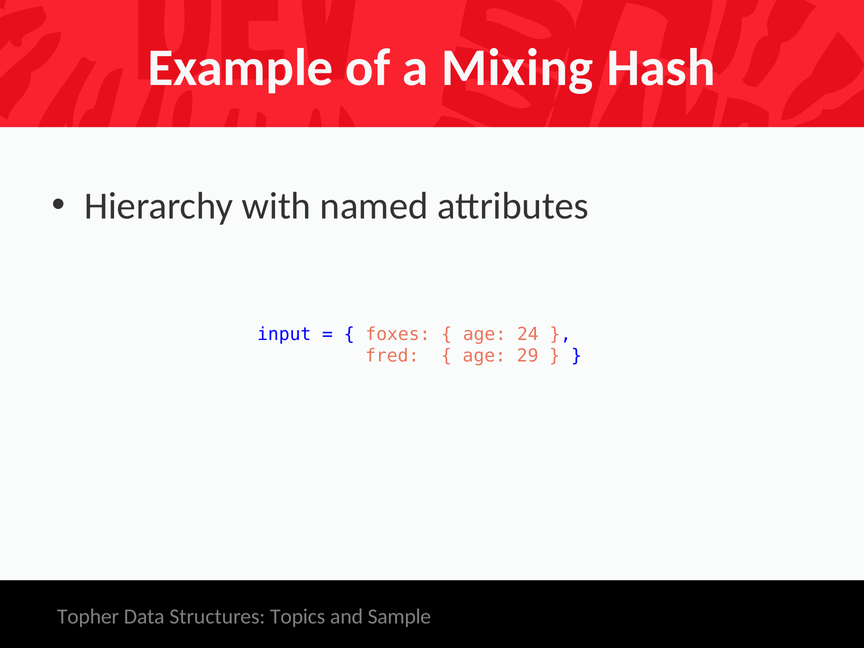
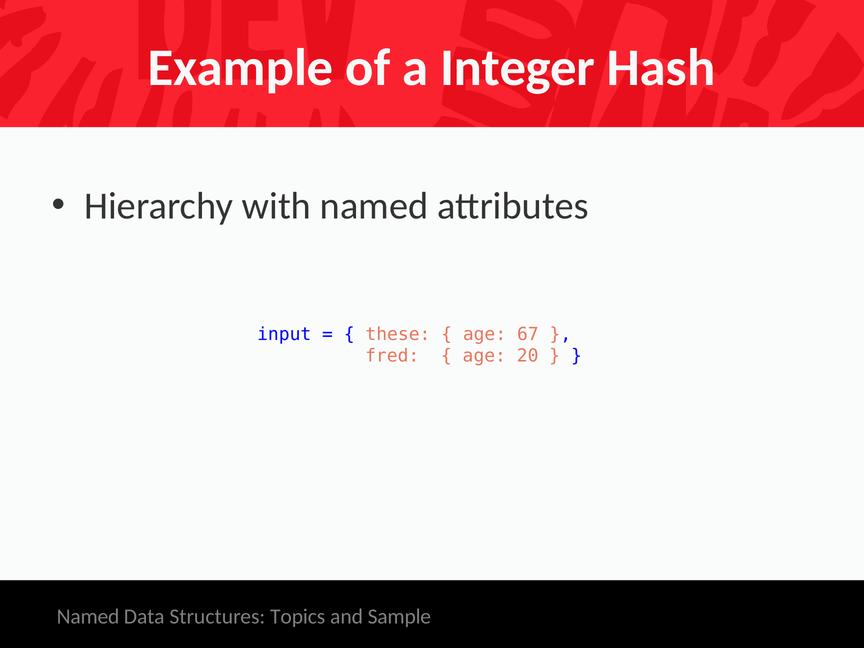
Mixing: Mixing -> Integer
foxes: foxes -> these
24: 24 -> 67
29: 29 -> 20
Topher at (88, 616): Topher -> Named
